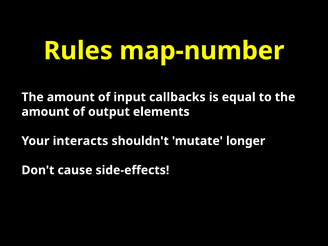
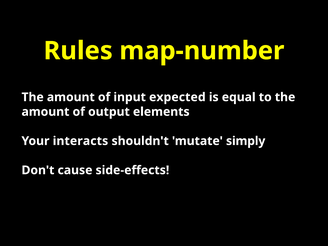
callbacks: callbacks -> expected
longer: longer -> simply
